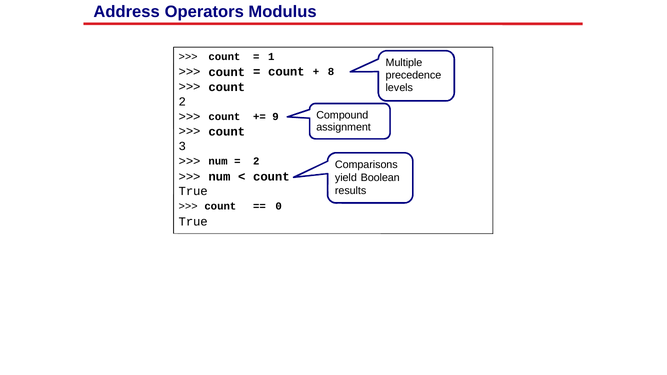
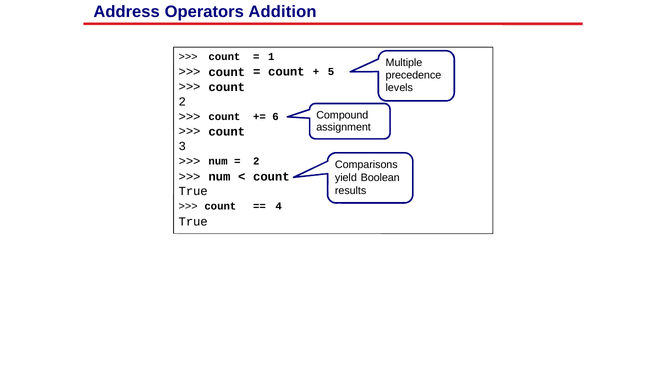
Modulus: Modulus -> Addition
8: 8 -> 5
9: 9 -> 6
0: 0 -> 4
